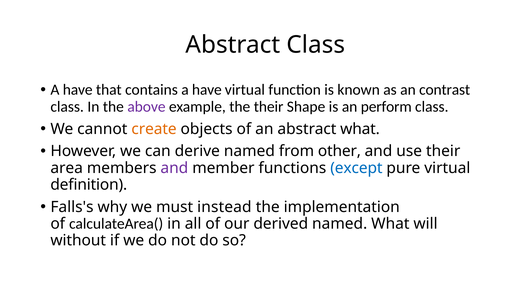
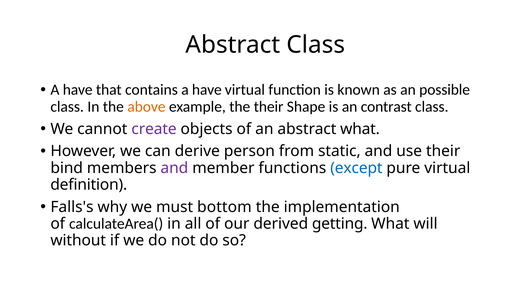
contrast: contrast -> possible
above colour: purple -> orange
perform: perform -> contrast
create colour: orange -> purple
derive named: named -> person
other: other -> static
area: area -> bind
instead: instead -> bottom
derived named: named -> getting
